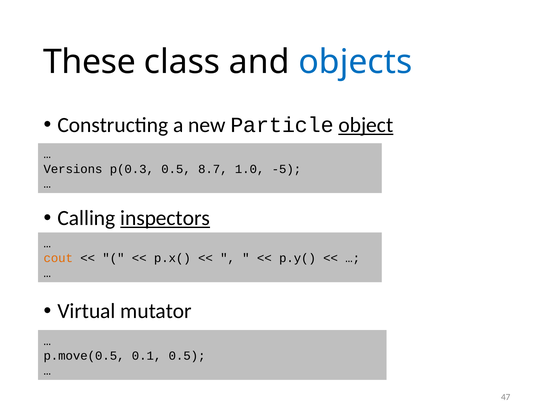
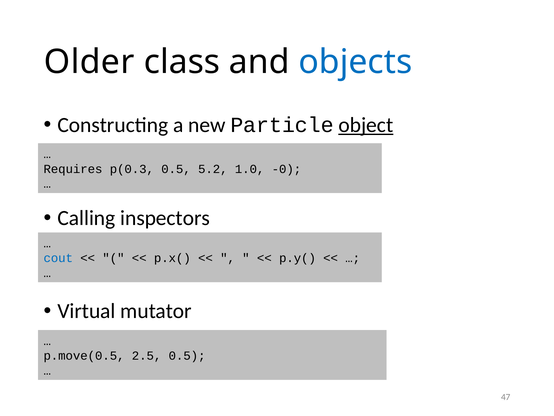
These: These -> Older
Versions: Versions -> Requires
8.7: 8.7 -> 5.2
-5: -5 -> -0
inspectors underline: present -> none
cout colour: orange -> blue
0.1: 0.1 -> 2.5
